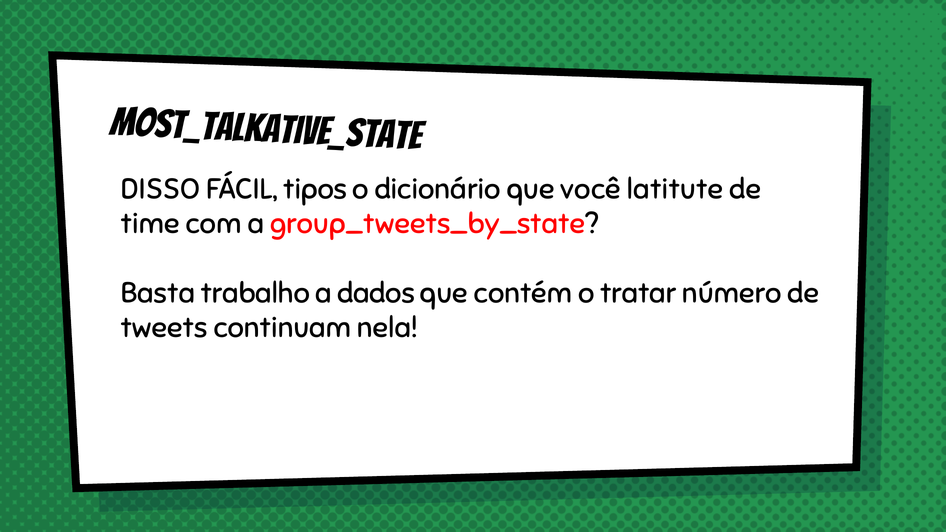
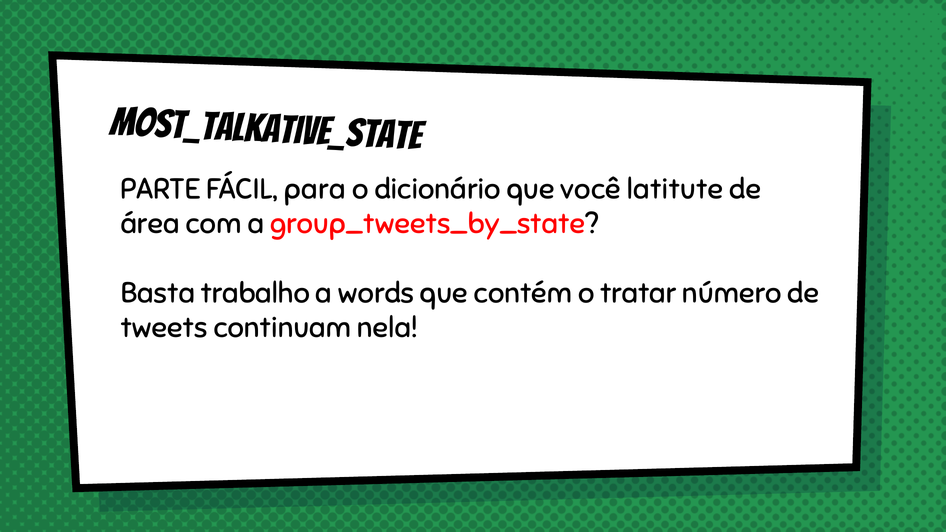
DISSO: DISSO -> PARTE
tipos: tipos -> para
time: time -> área
dados: dados -> words
